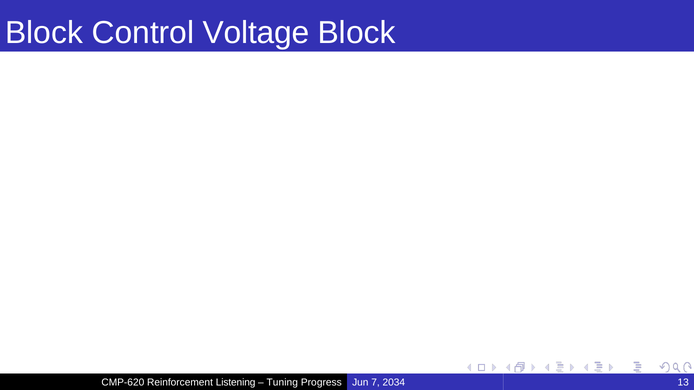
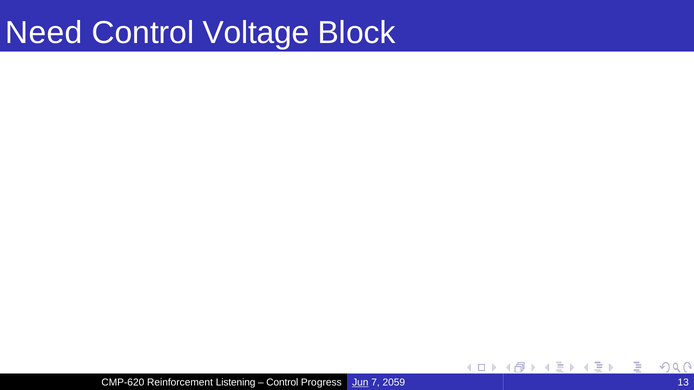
Block at (44, 33): Block -> Need
Tuning at (282, 383): Tuning -> Control
Jun underline: none -> present
2034: 2034 -> 2059
